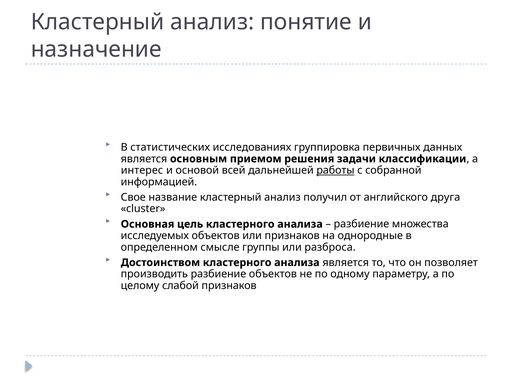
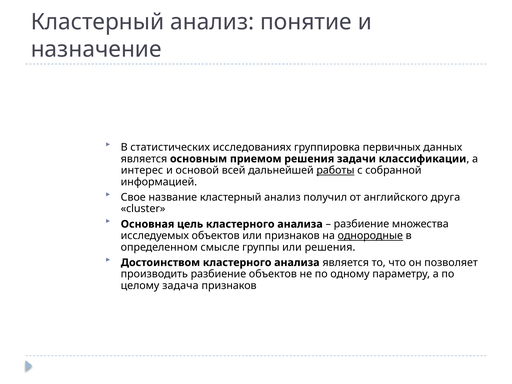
однородные underline: none -> present
или разброса: разброса -> решения
слабой: слабой -> задача
